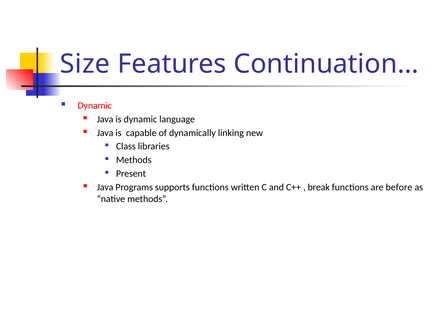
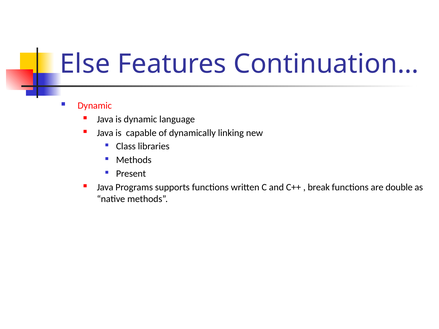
Size: Size -> Else
before: before -> double
